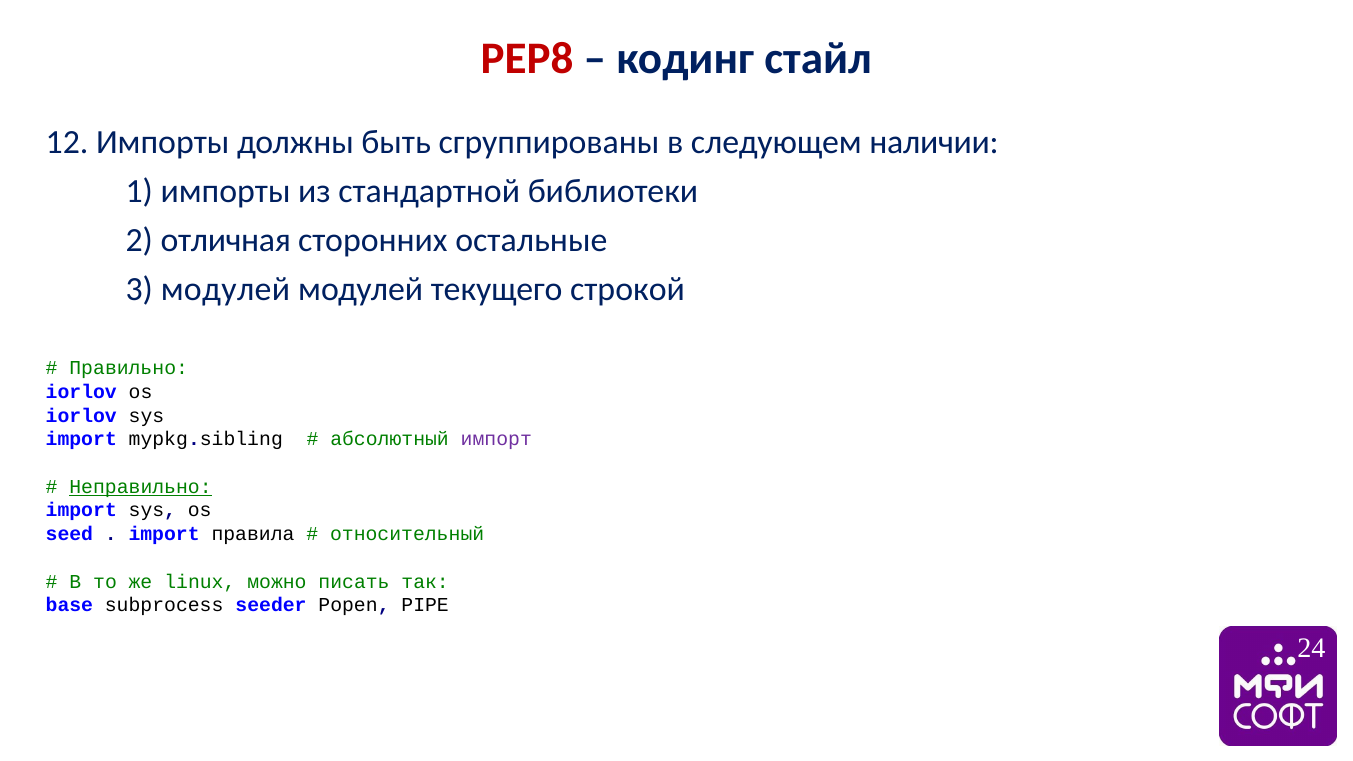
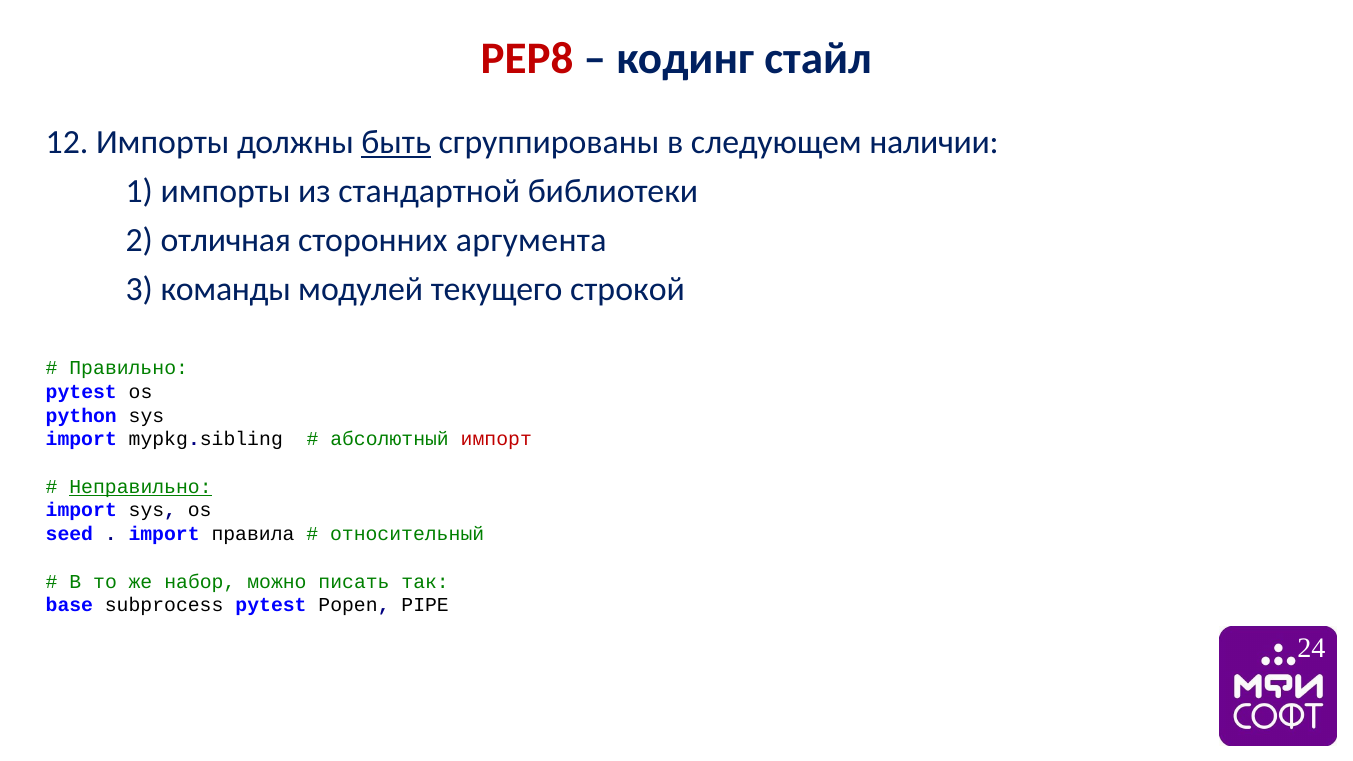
быть underline: none -> present
остальные: остальные -> аргумента
модулей at (225, 290): модулей -> команды
iorlov at (81, 392): iorlov -> pytest
iorlov at (81, 416): iorlov -> python
импорт colour: purple -> red
linux: linux -> набор
subprocess seeder: seeder -> pytest
